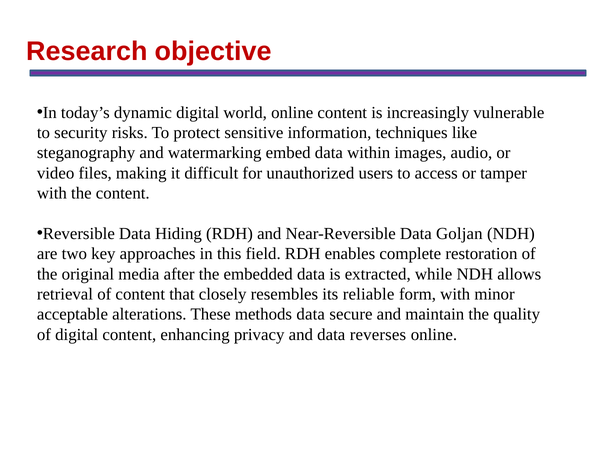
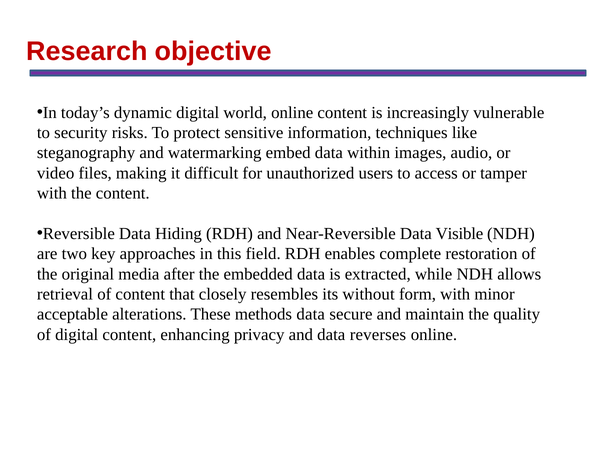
Goljan: Goljan -> Visible
reliable: reliable -> without
